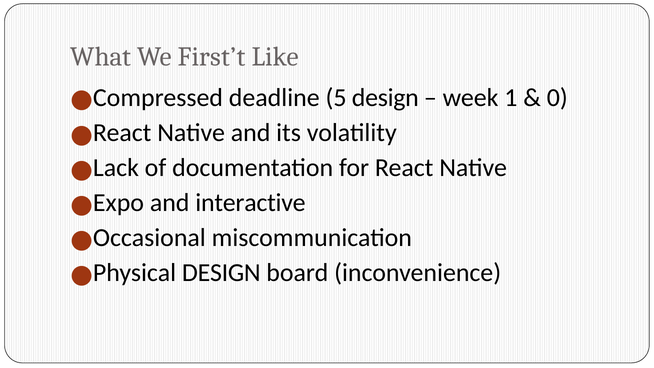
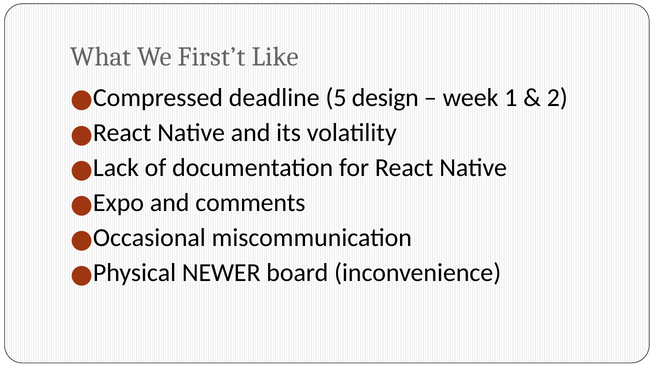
0: 0 -> 2
interactive: interactive -> comments
DESIGN at (221, 273): DESIGN -> NEWER
